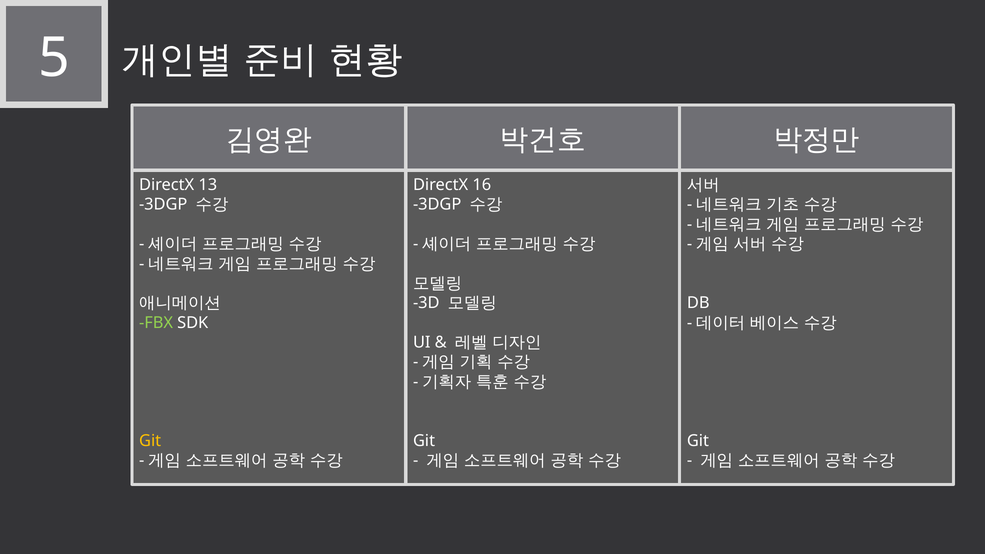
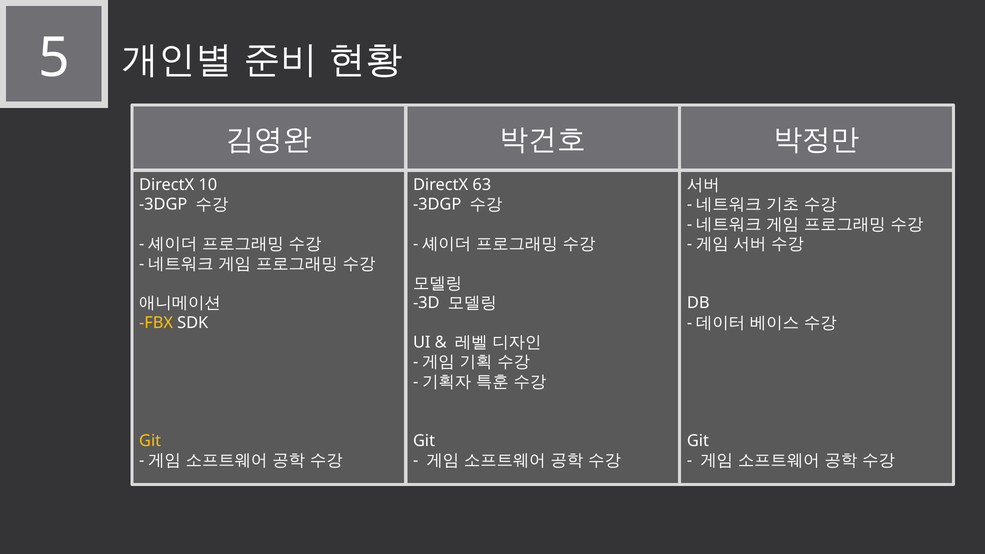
13: 13 -> 10
16: 16 -> 63
FBX colour: light green -> yellow
